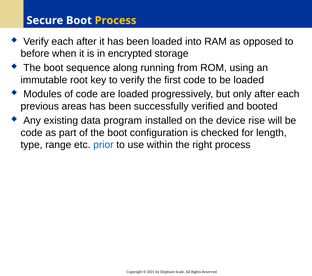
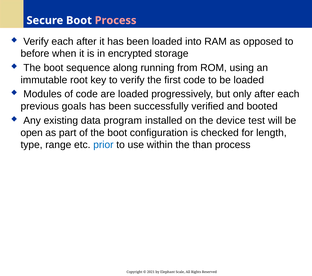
Process at (116, 20) colour: yellow -> pink
areas: areas -> goals
rise: rise -> test
code at (32, 133): code -> open
right: right -> than
